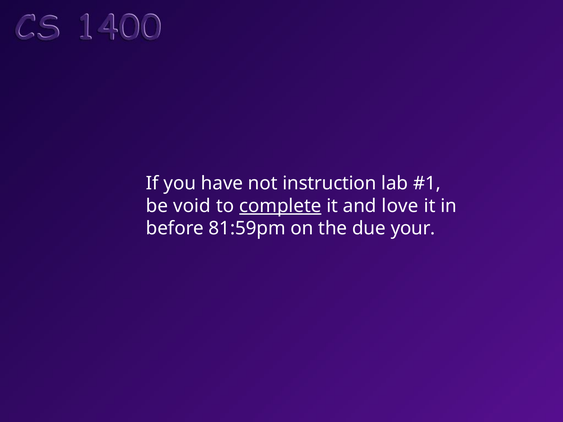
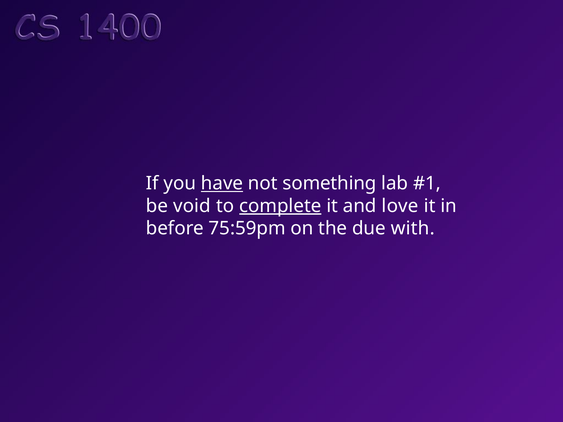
have underline: none -> present
instruction: instruction -> something
81:59pm: 81:59pm -> 75:59pm
your: your -> with
